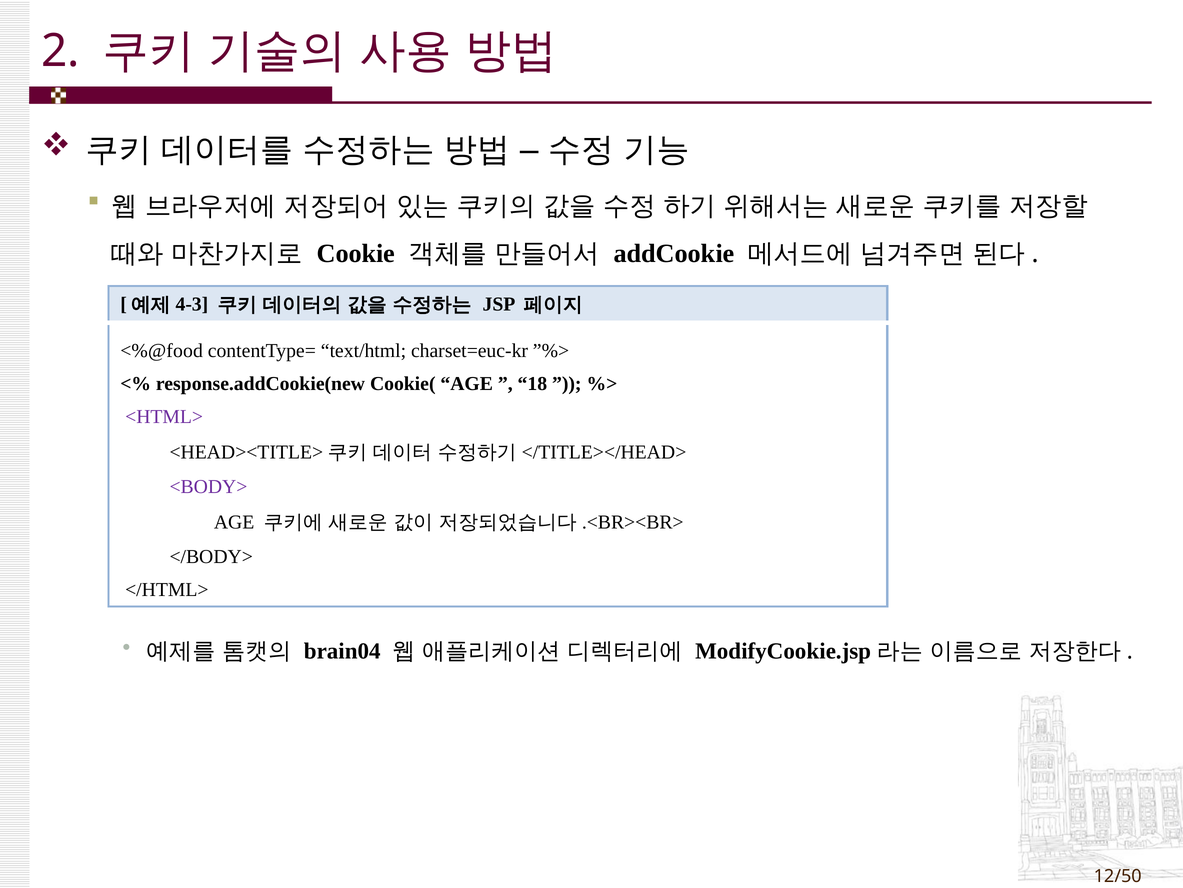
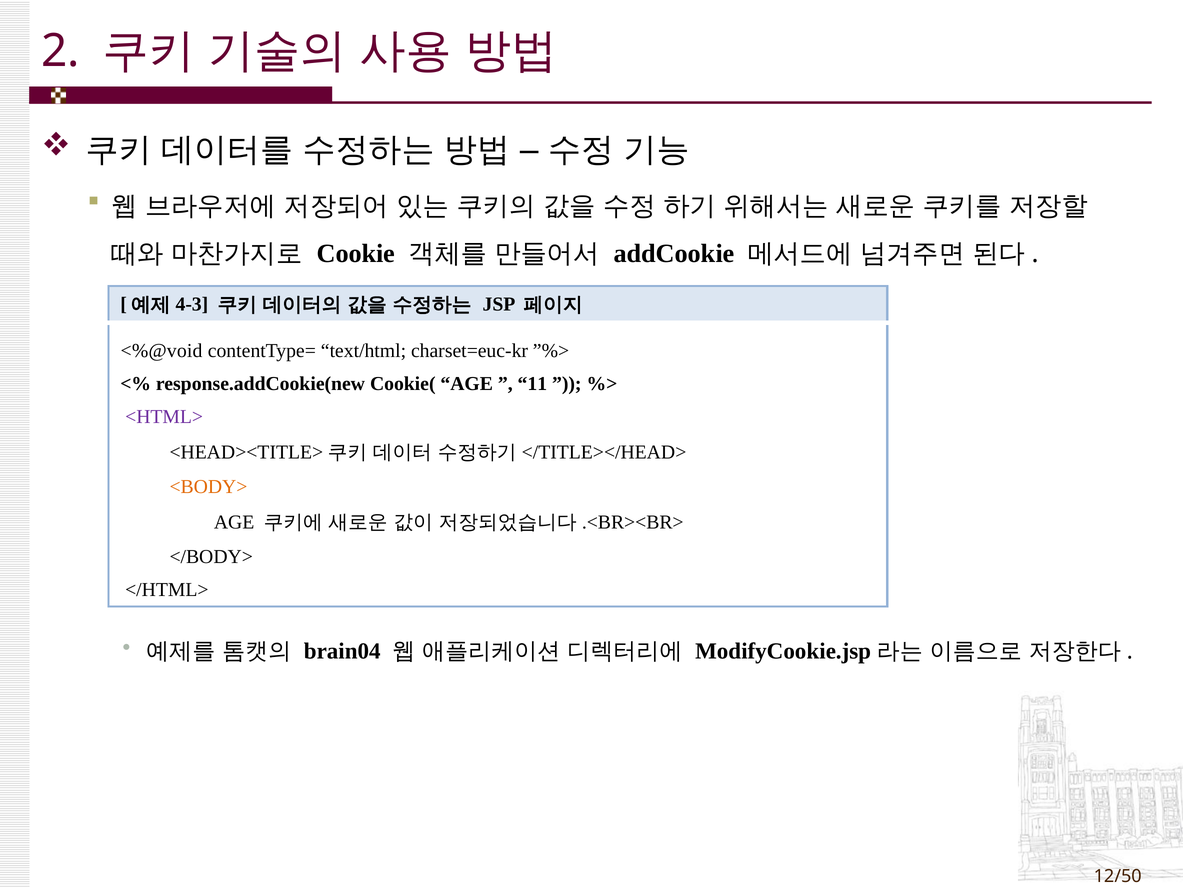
<%@food: <%@food -> <%@void
18: 18 -> 11
<BODY> colour: purple -> orange
